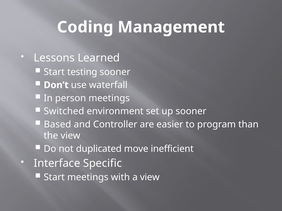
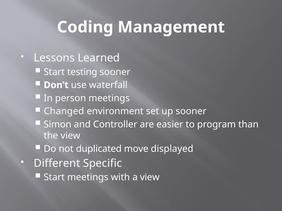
Switched: Switched -> Changed
Based: Based -> Simon
inefficient: inefficient -> displayed
Interface: Interface -> Different
